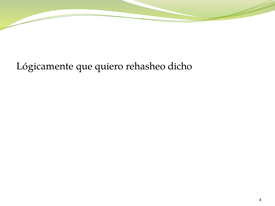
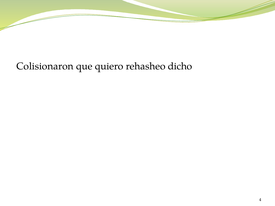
Lógicamente: Lógicamente -> Colisionaron
